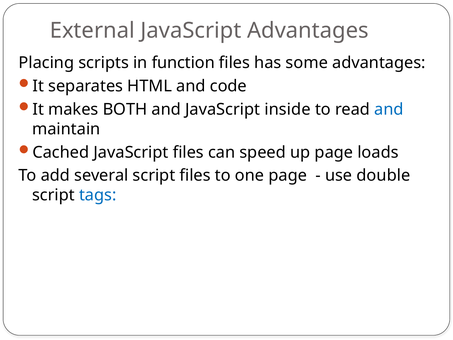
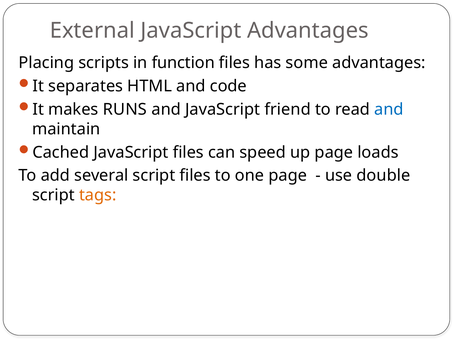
BOTH: BOTH -> RUNS
inside: inside -> friend
tags colour: blue -> orange
